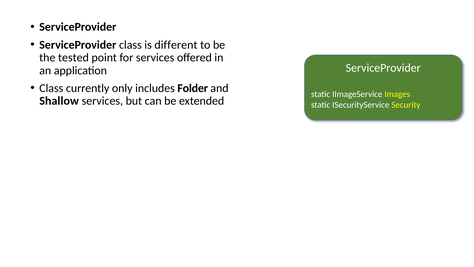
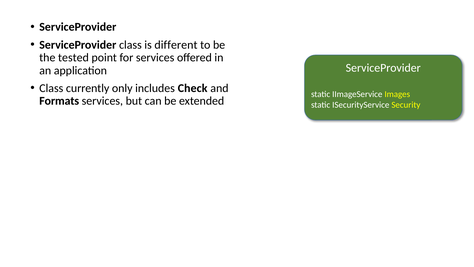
Folder: Folder -> Check
Shallow: Shallow -> Formats
